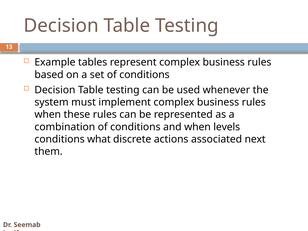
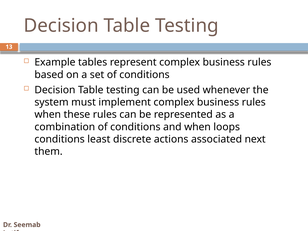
levels: levels -> loops
what: what -> least
